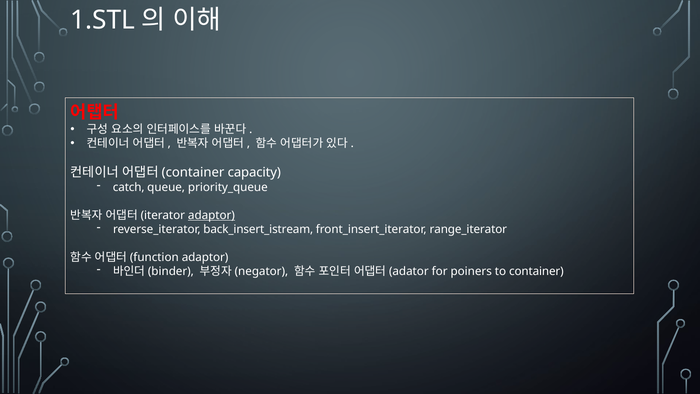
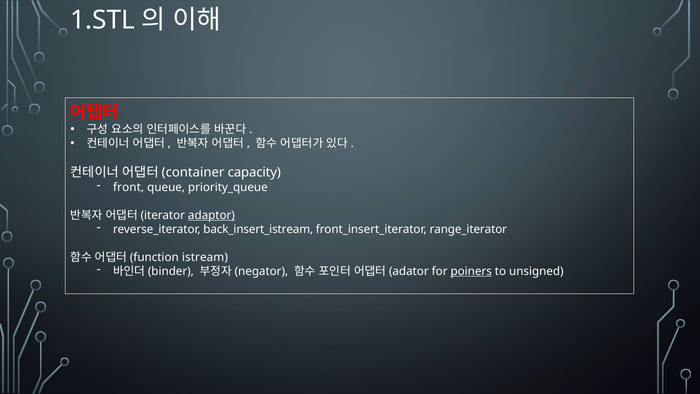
catch: catch -> front
adaptor at (205, 257): adaptor -> istream
poiners underline: none -> present
container: container -> unsigned
